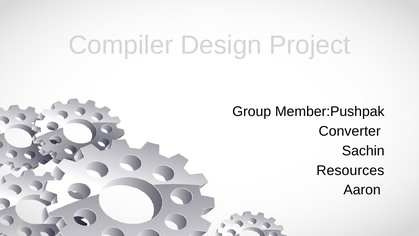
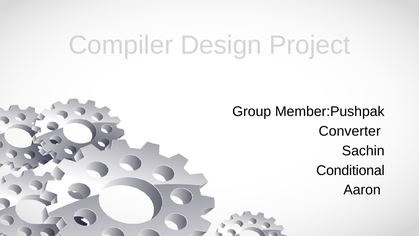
Resources: Resources -> Conditional
